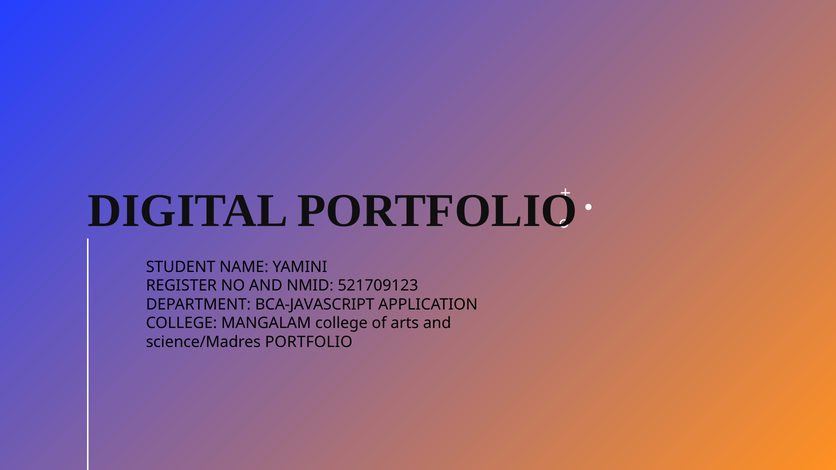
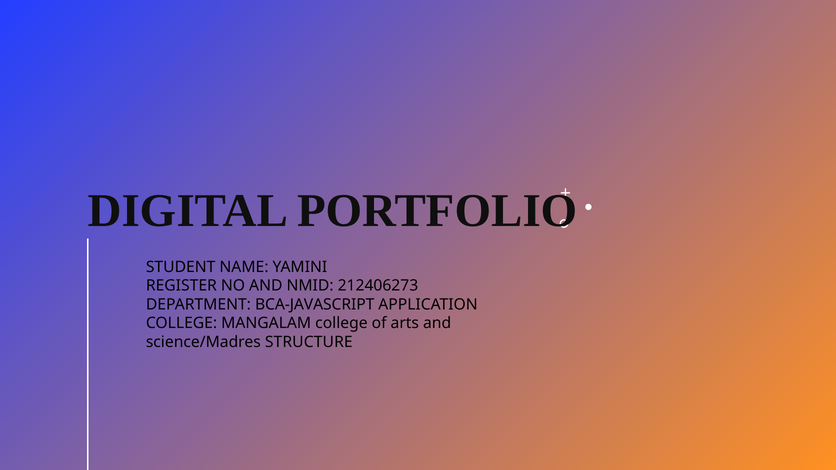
521709123: 521709123 -> 212406273
science/Madres PORTFOLIO: PORTFOLIO -> STRUCTURE
